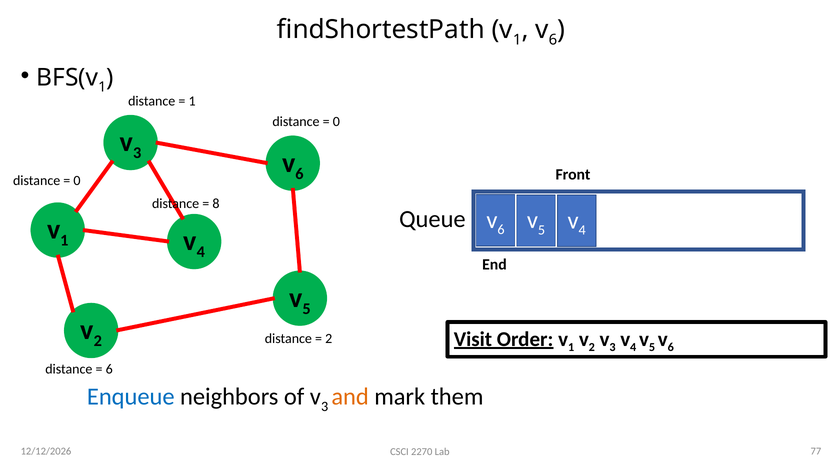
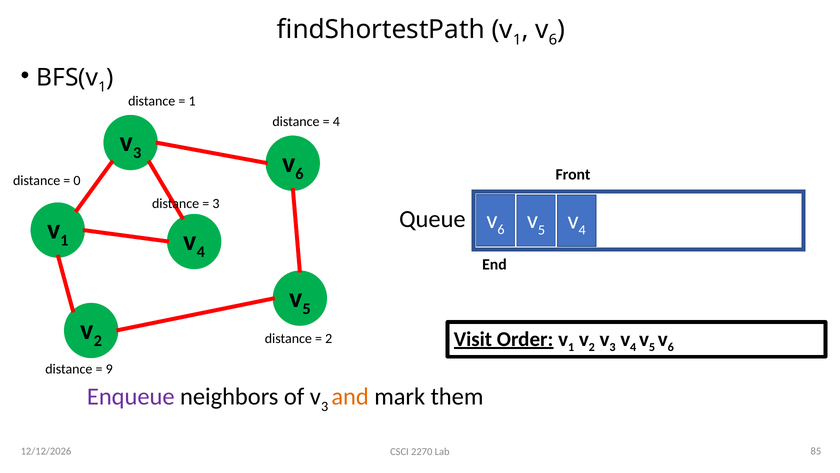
0 at (336, 122): 0 -> 4
8 at (216, 203): 8 -> 3
6 at (109, 369): 6 -> 9
Enqueue colour: blue -> purple
77: 77 -> 85
